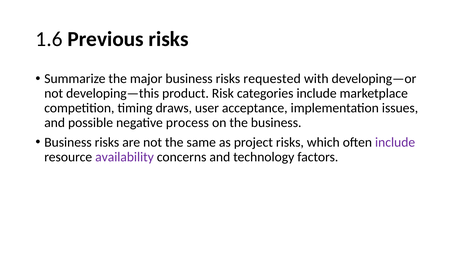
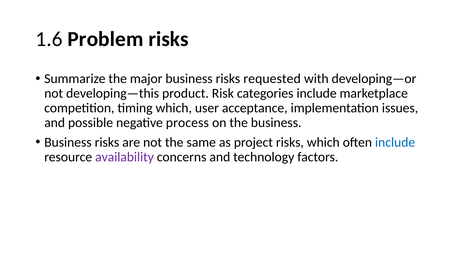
Previous: Previous -> Problem
timing draws: draws -> which
include at (395, 142) colour: purple -> blue
